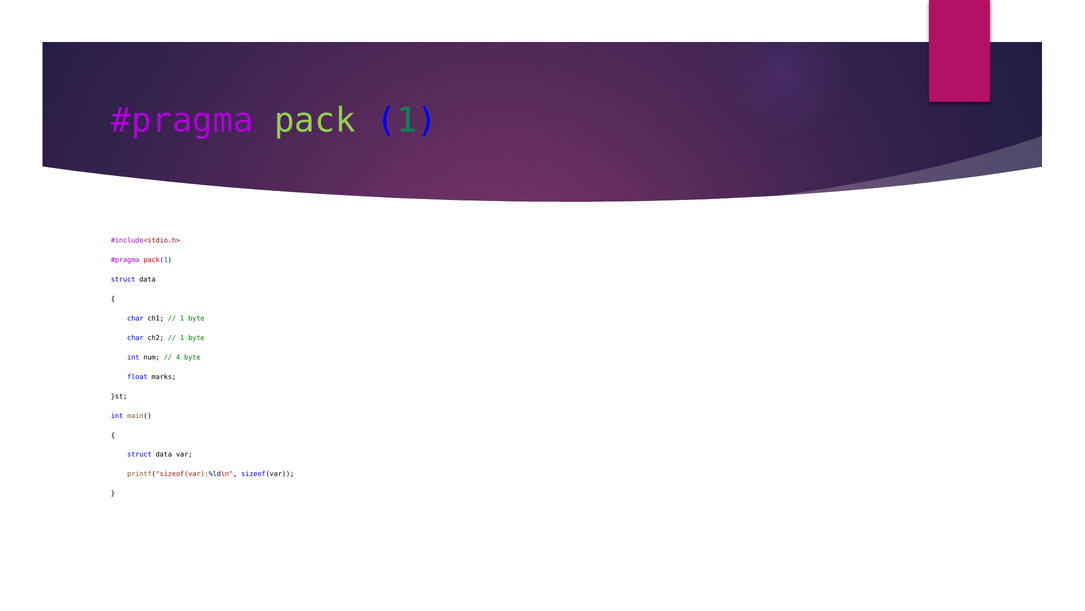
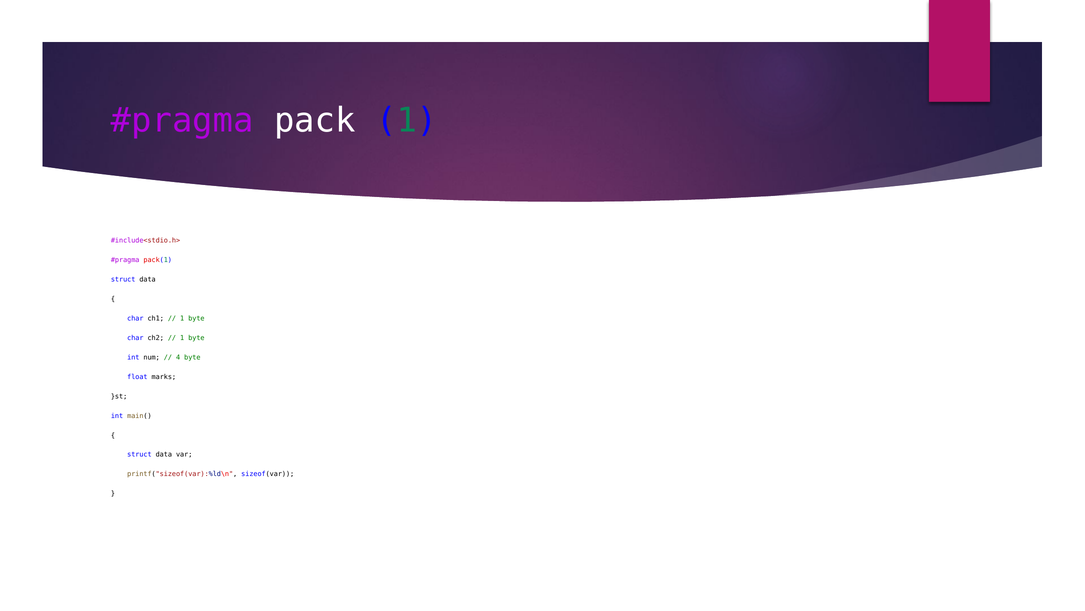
pack colour: light green -> white
